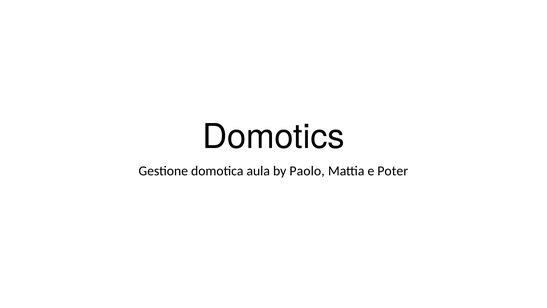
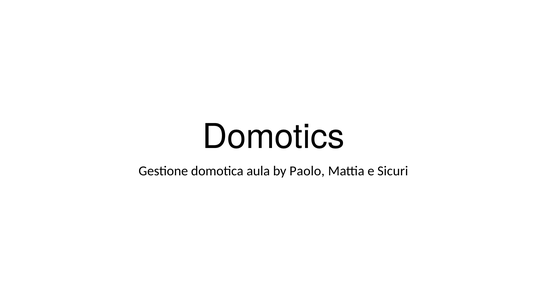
Poter: Poter -> Sicuri
